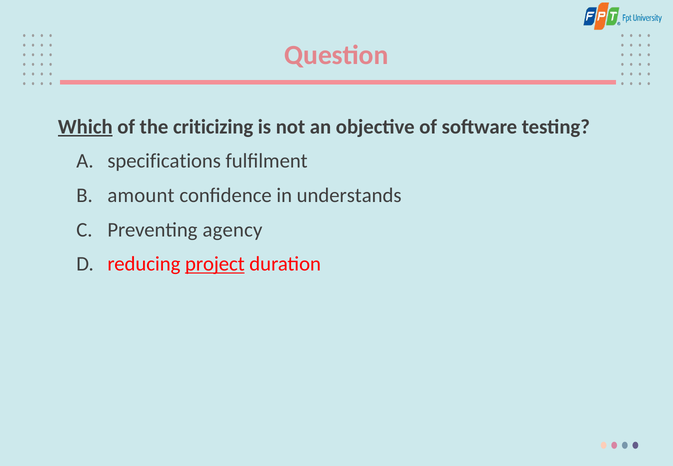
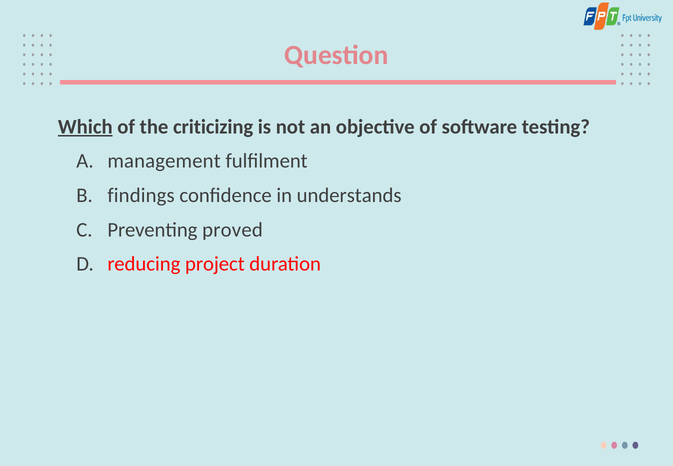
specifications: specifications -> management
amount: amount -> findings
agency: agency -> proved
project underline: present -> none
